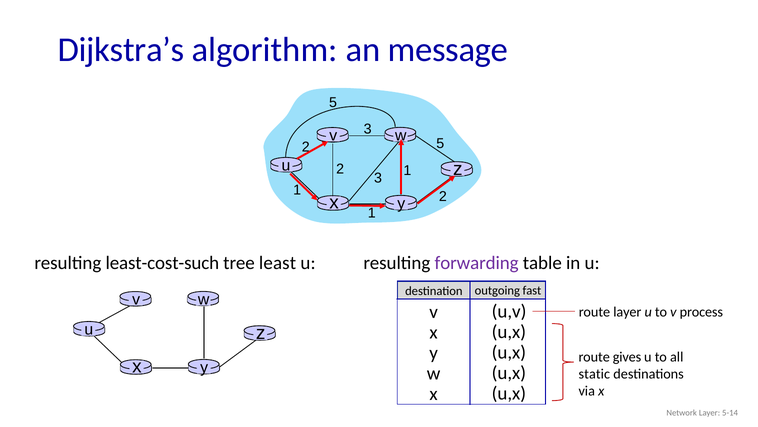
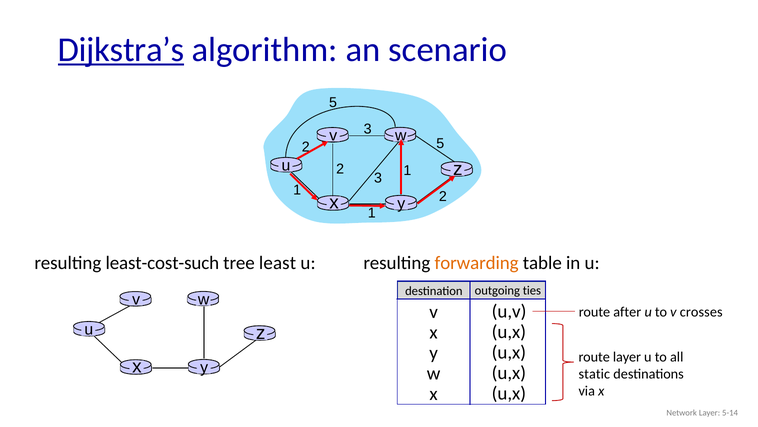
Dijkstra’s underline: none -> present
message: message -> scenario
forwarding colour: purple -> orange
fast: fast -> ties
route layer: layer -> after
process: process -> crosses
route gives: gives -> layer
